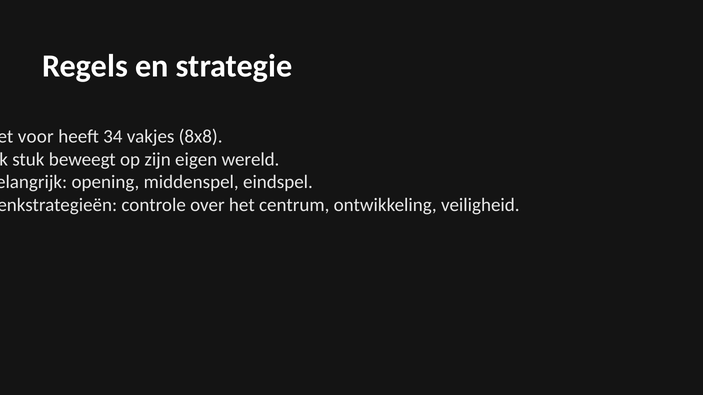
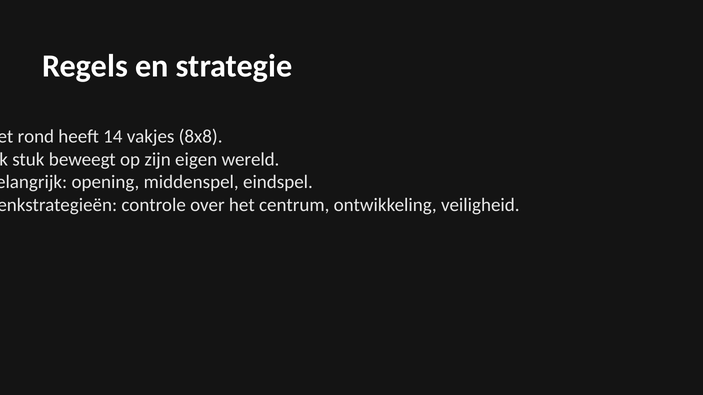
voor: voor -> rond
34: 34 -> 14
